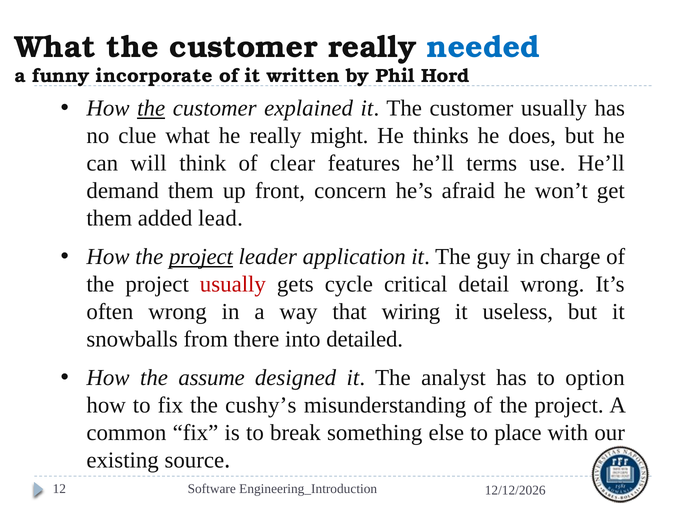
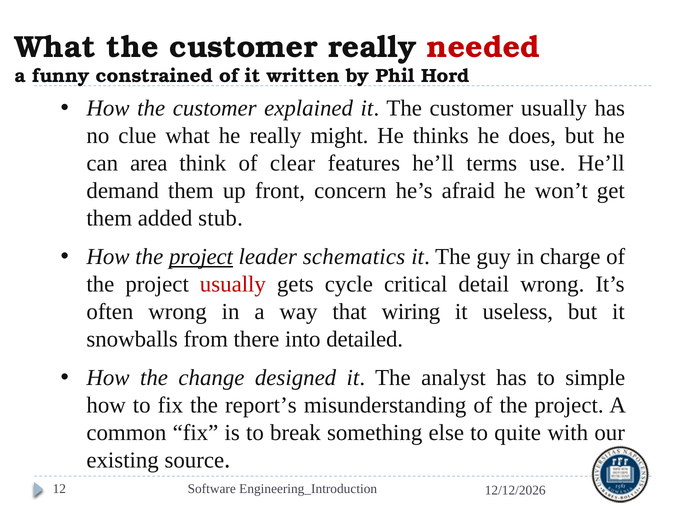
needed colour: blue -> red
incorporate: incorporate -> constrained
the at (151, 108) underline: present -> none
will: will -> area
lead: lead -> stub
application: application -> schematics
assume: assume -> change
option: option -> simple
cushy’s: cushy’s -> report’s
place: place -> quite
